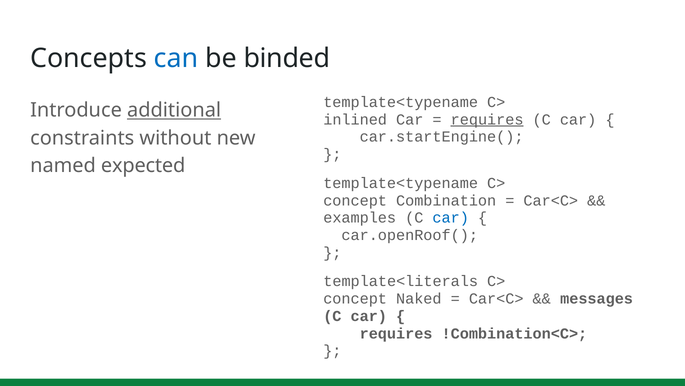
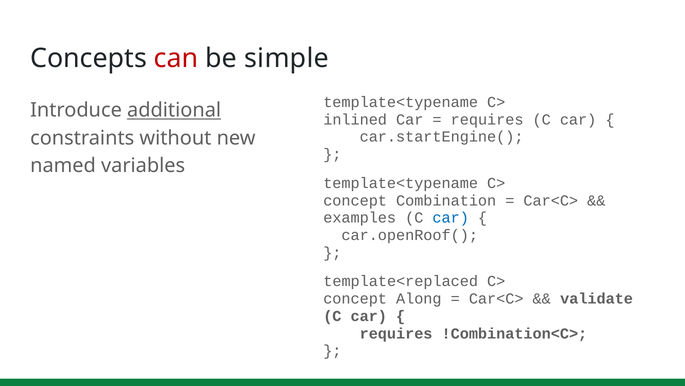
can colour: blue -> red
binded: binded -> simple
requires at (487, 119) underline: present -> none
expected: expected -> variables
template<literals: template<literals -> template<replaced
Naked: Naked -> Along
messages: messages -> validate
